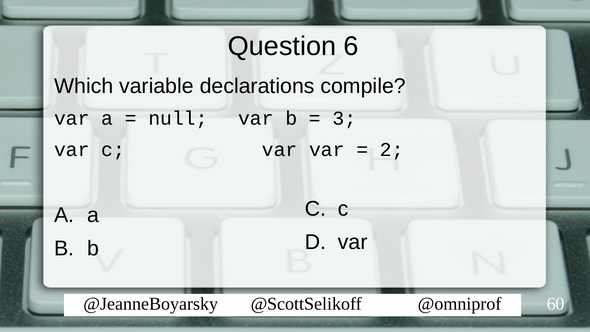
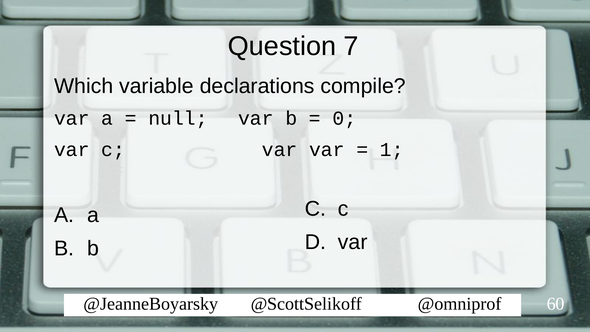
6: 6 -> 7
3: 3 -> 0
2: 2 -> 1
